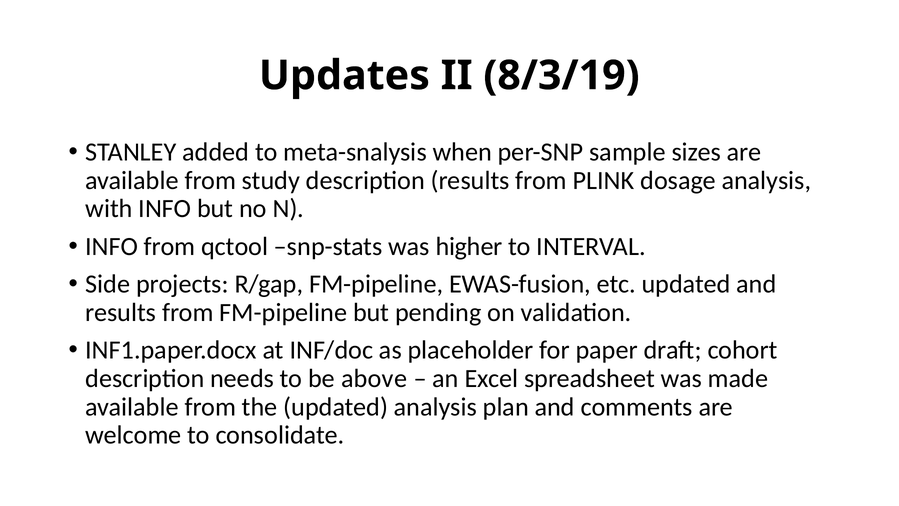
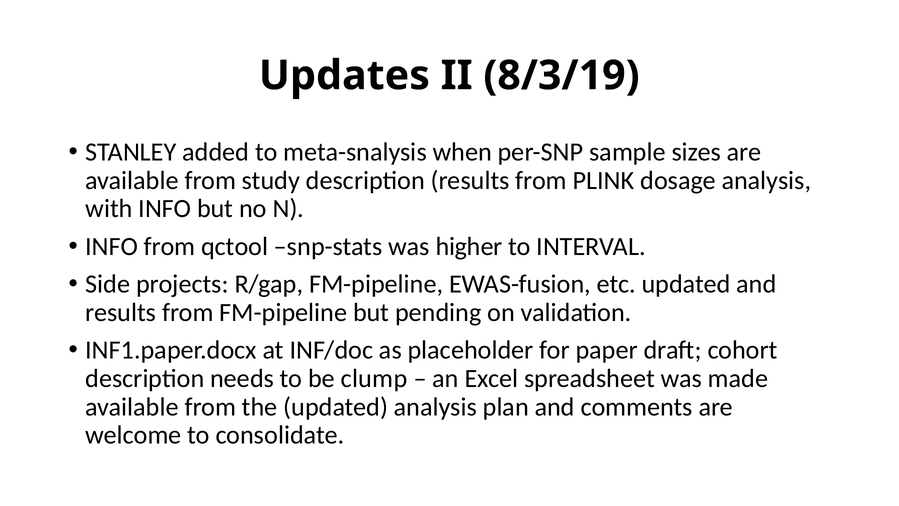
above: above -> clump
